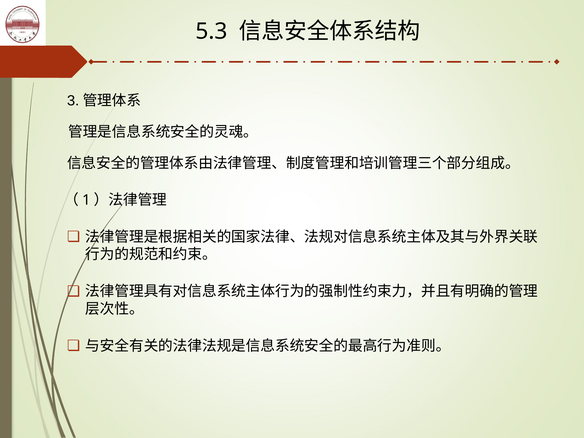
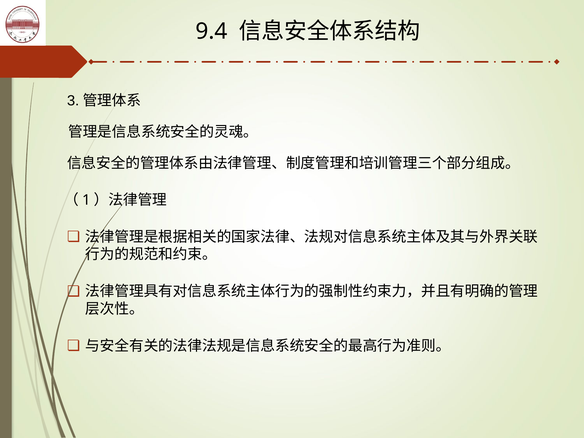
5.3: 5.3 -> 9.4
